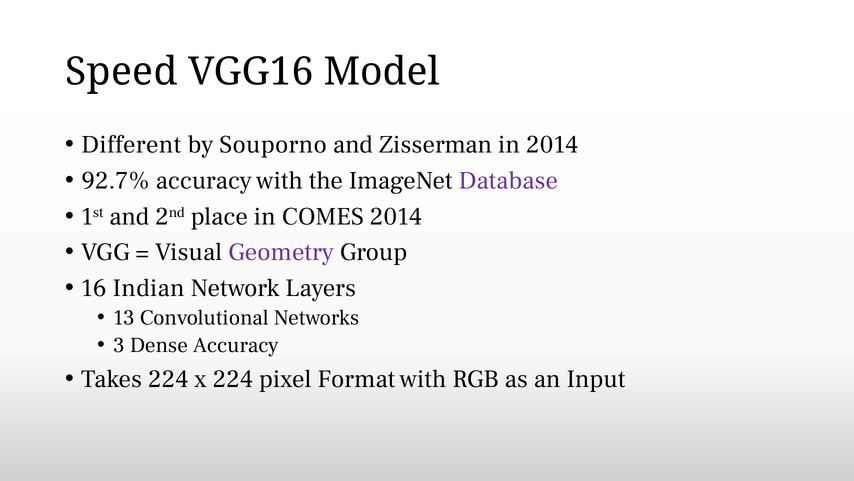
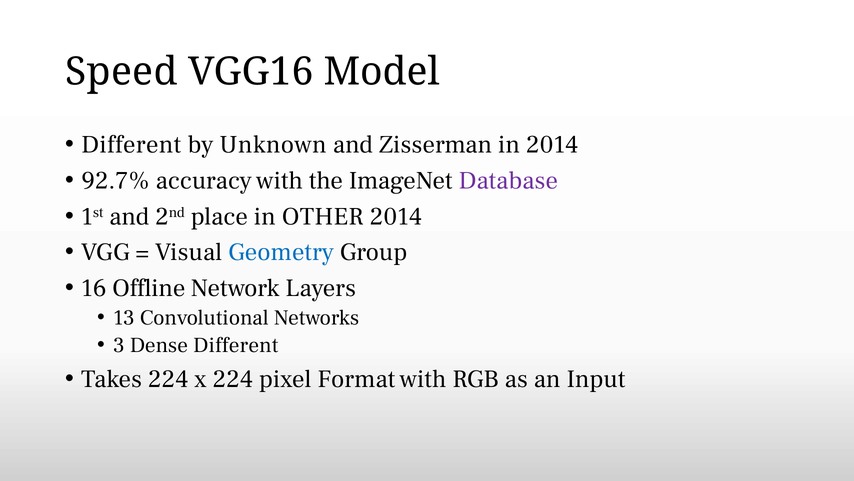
Souporno: Souporno -> Unknown
COMES: COMES -> OTHER
Geometry colour: purple -> blue
Indian: Indian -> Offline
Dense Accuracy: Accuracy -> Different
